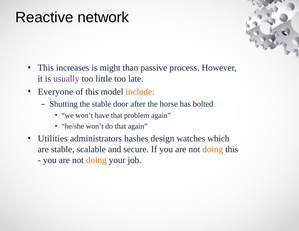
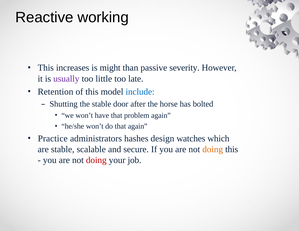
network: network -> working
process: process -> severity
Everyone: Everyone -> Retention
include colour: orange -> blue
Utilities: Utilities -> Practice
doing at (96, 160) colour: orange -> red
